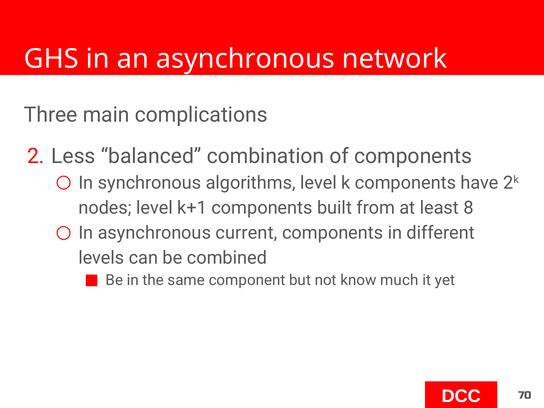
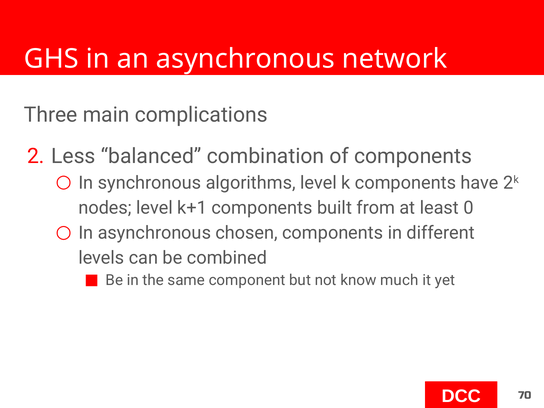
8: 8 -> 0
current: current -> chosen
